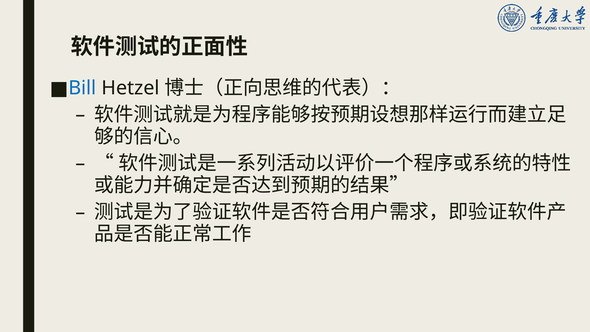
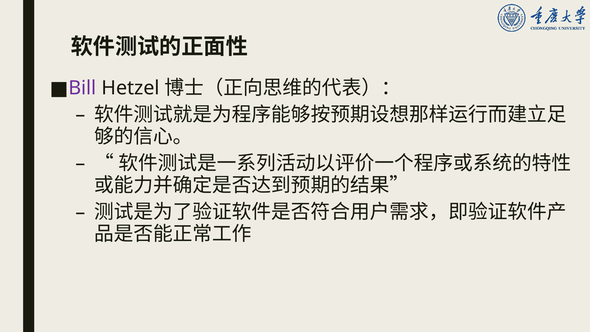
Bill colour: blue -> purple
